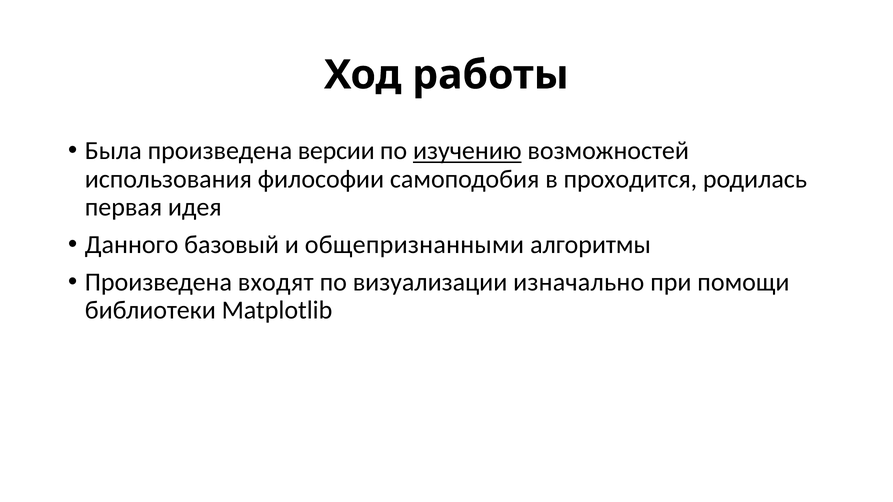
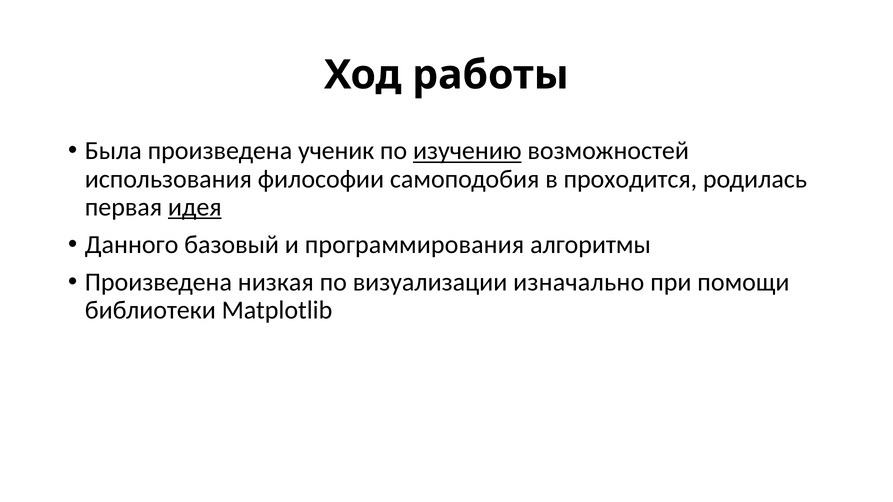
версии: версии -> ученик
идея underline: none -> present
общепризнанными: общепризнанными -> программирования
входят: входят -> низкая
